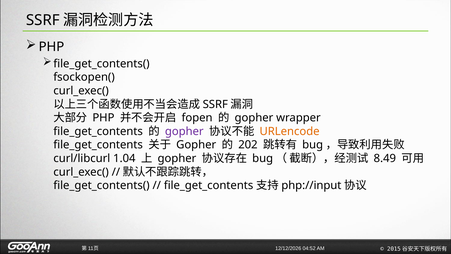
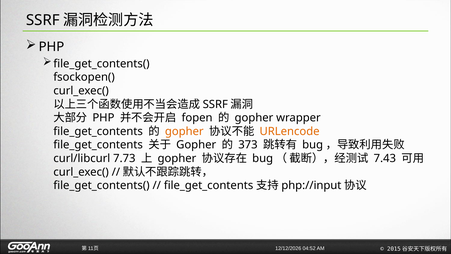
gopher at (184, 131) colour: purple -> orange
202: 202 -> 373
1.04: 1.04 -> 7.73
8.49: 8.49 -> 7.43
